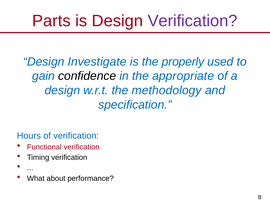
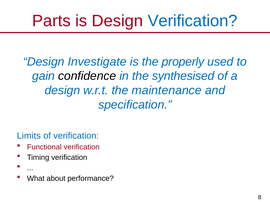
Verification at (193, 21) colour: purple -> blue
appropriate: appropriate -> synthesised
methodology: methodology -> maintenance
Hours: Hours -> Limits
